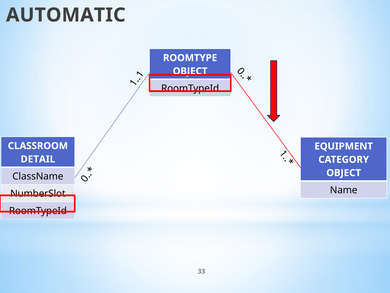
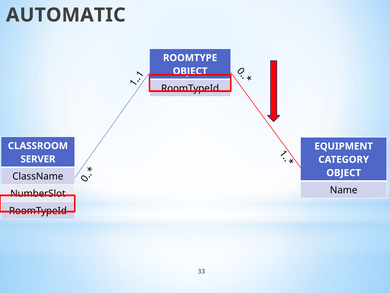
DETAIL: DETAIL -> SERVER
